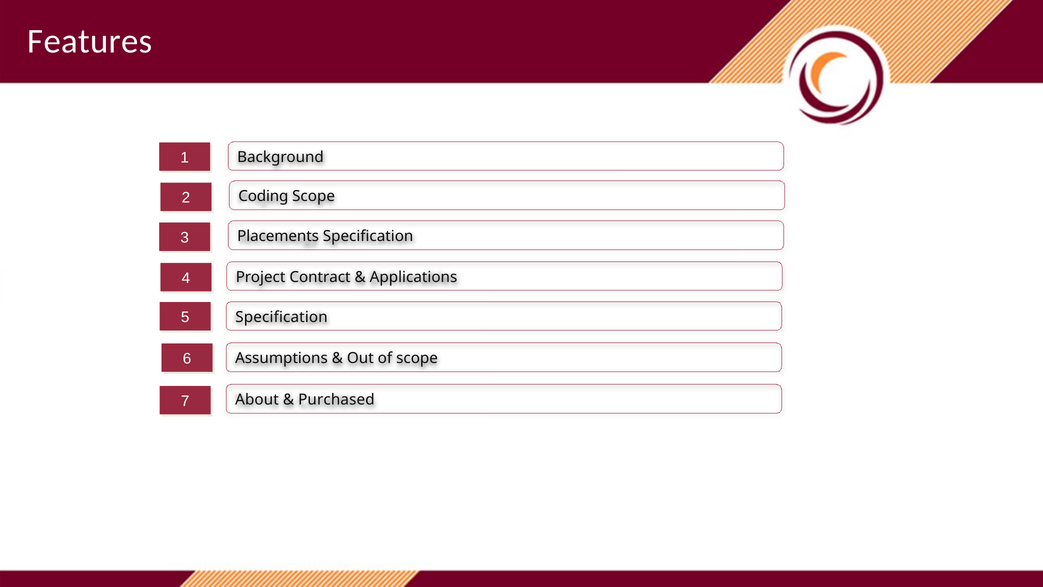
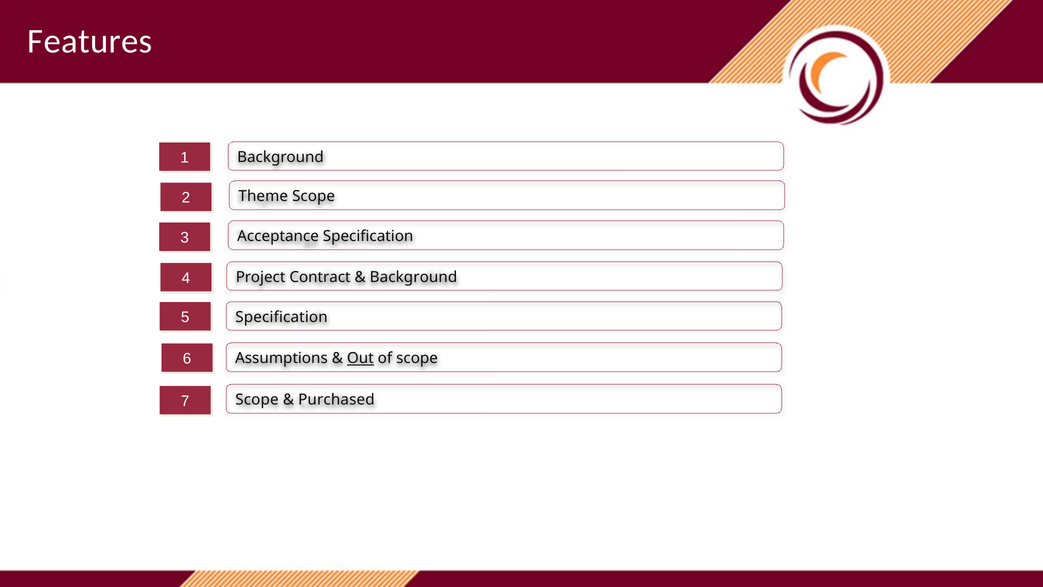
Coding: Coding -> Theme
Placements: Placements -> Acceptance
Applications at (413, 277): Applications -> Background
Out underline: none -> present
About at (257, 400): About -> Scope
